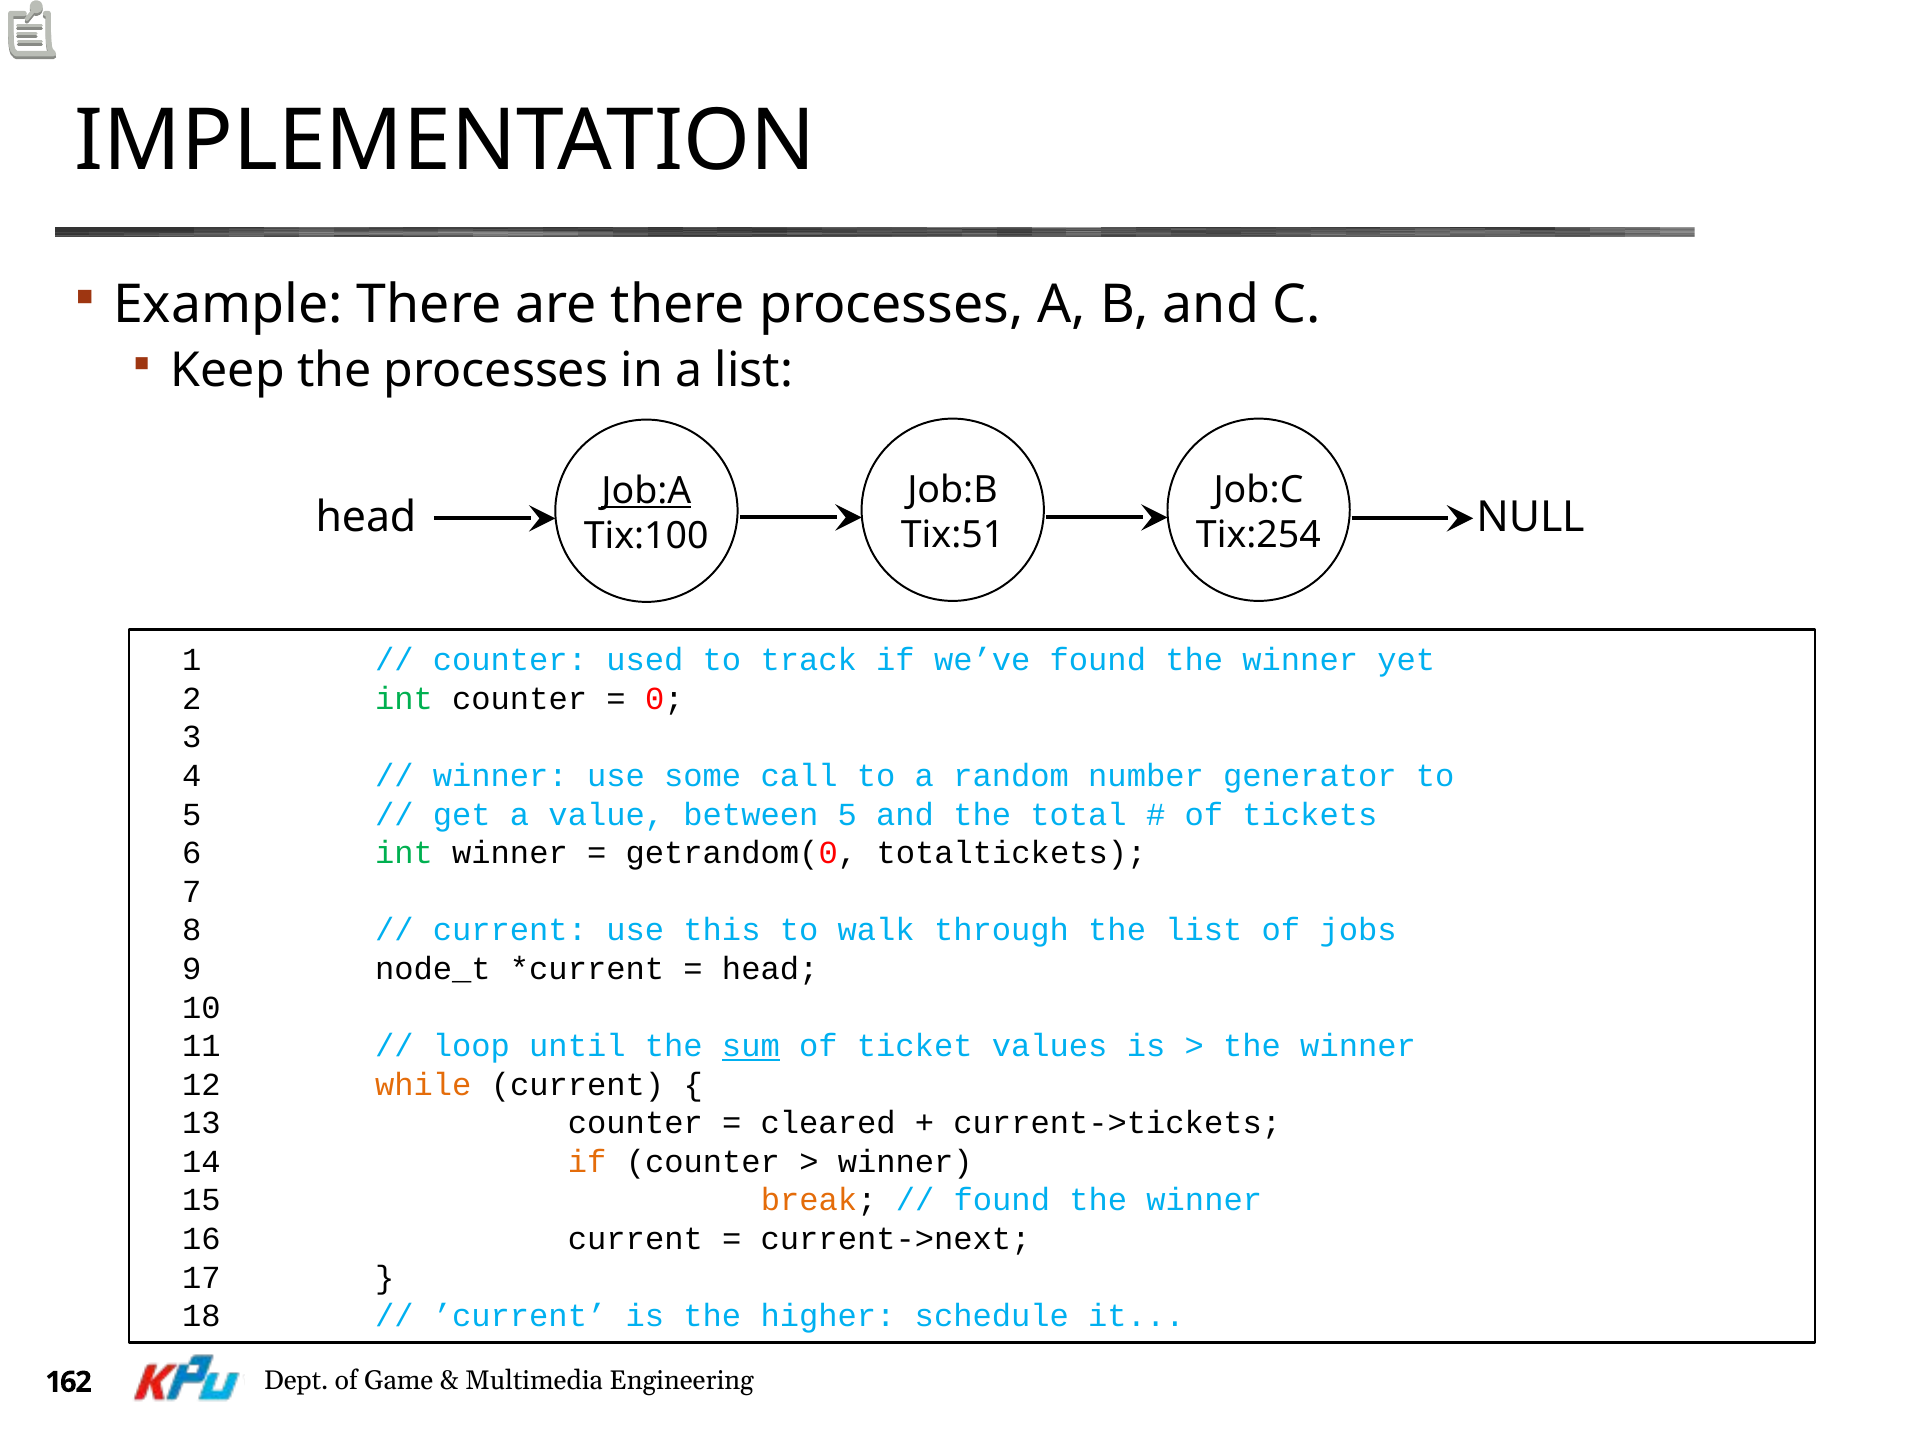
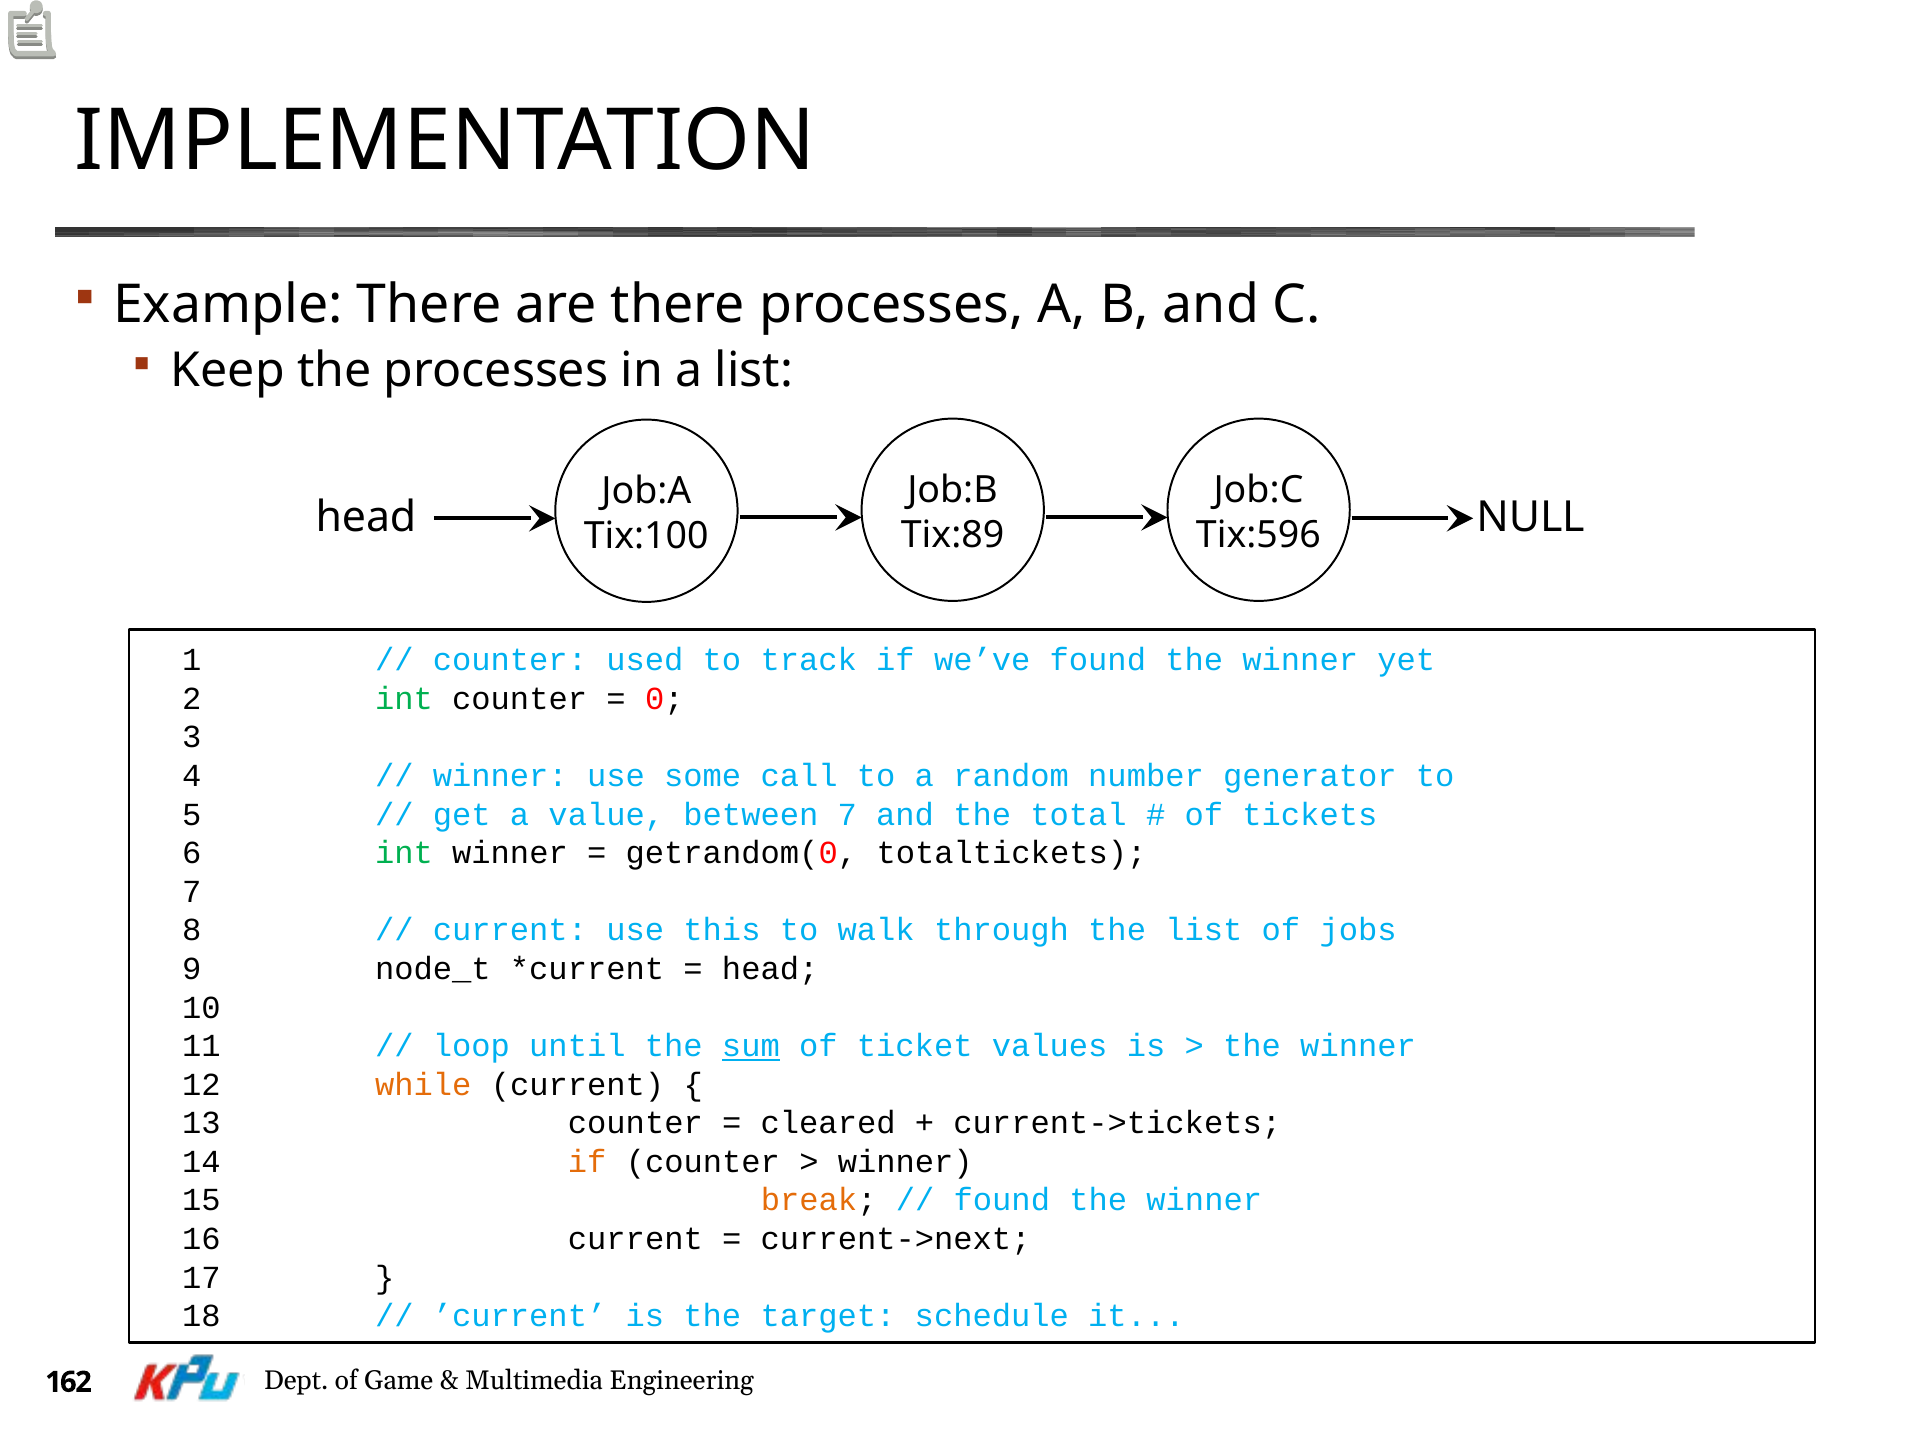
Job:A underline: present -> none
Tix:51: Tix:51 -> Tix:89
Tix:254: Tix:254 -> Tix:596
between 5: 5 -> 7
higher: higher -> target
